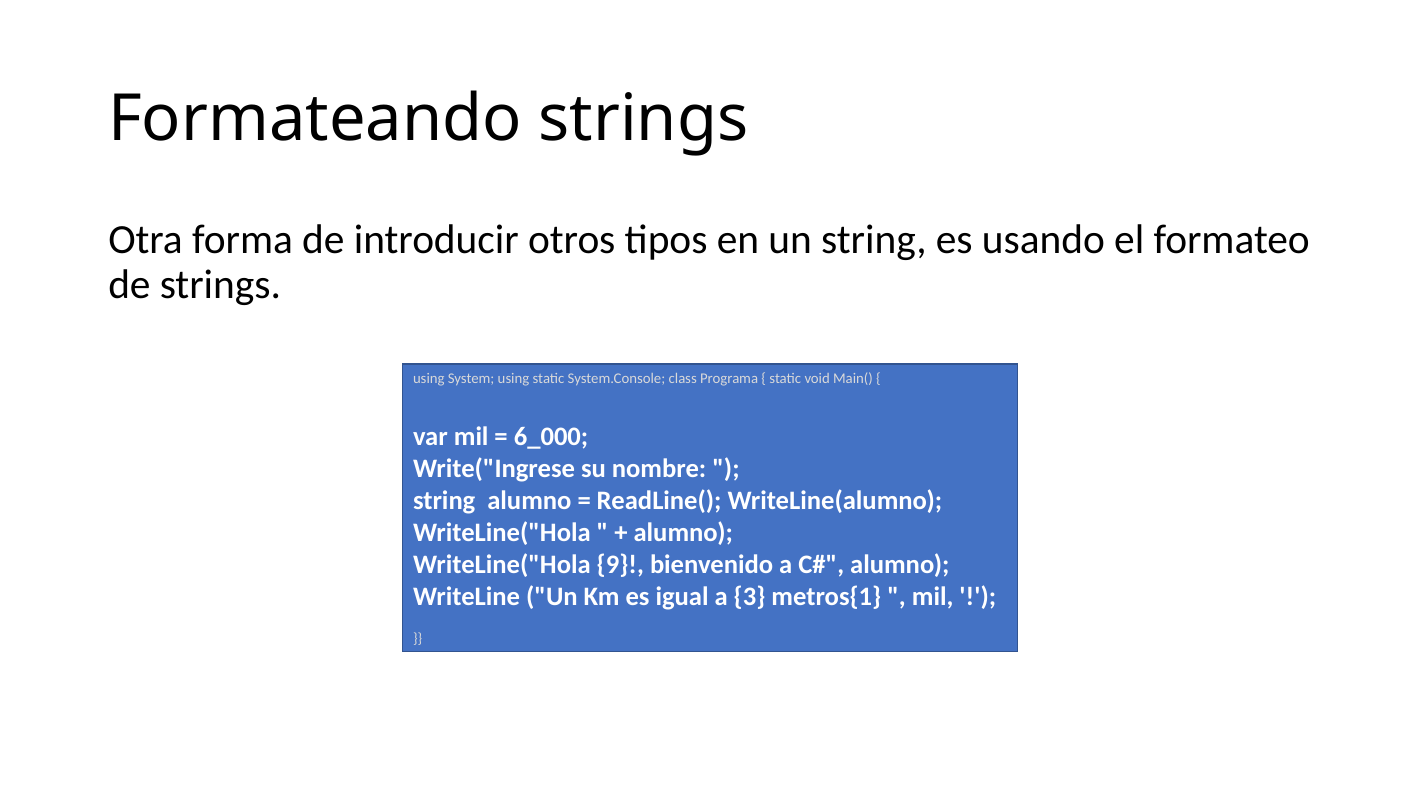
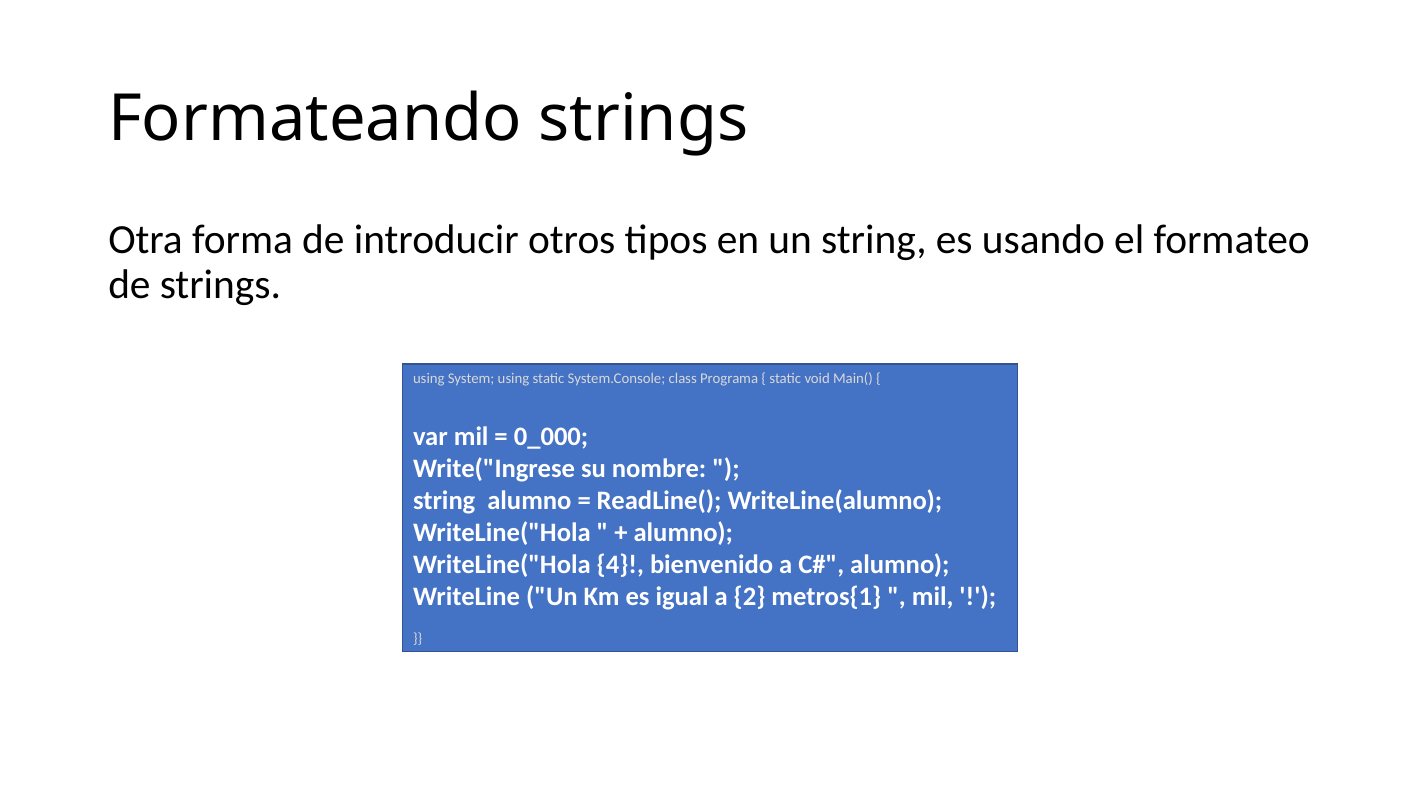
6_000: 6_000 -> 0_000
9: 9 -> 4
3: 3 -> 2
